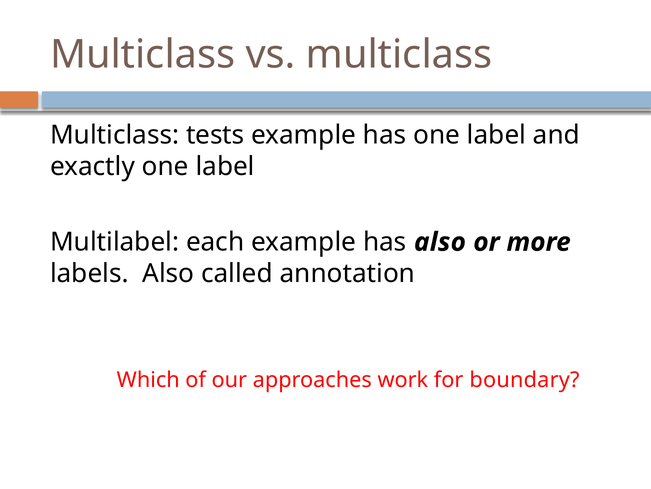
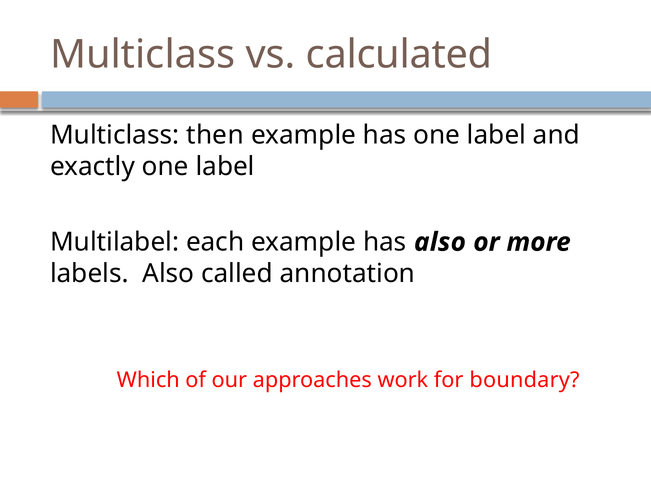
vs multiclass: multiclass -> calculated
tests: tests -> then
